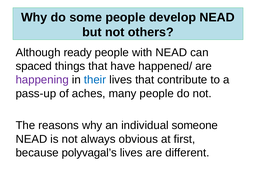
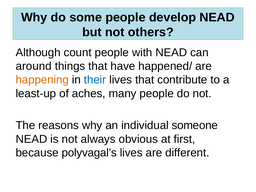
ready: ready -> count
spaced: spaced -> around
happening colour: purple -> orange
pass-up: pass-up -> least-up
